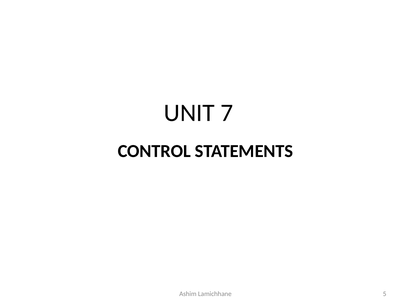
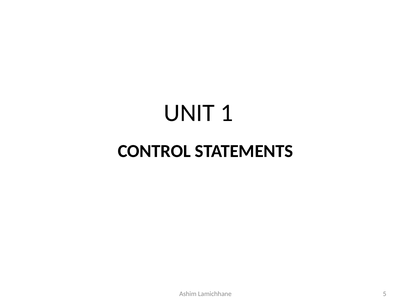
7: 7 -> 1
